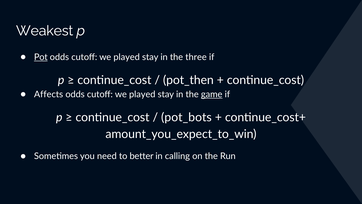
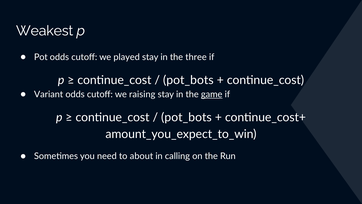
Pot underline: present -> none
pot_then at (188, 80): pot_then -> pot_bots
Affects: Affects -> Variant
played at (142, 94): played -> raising
better: better -> about
